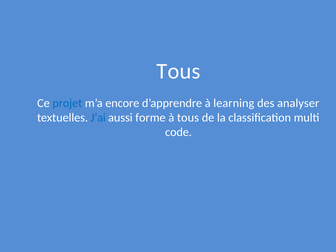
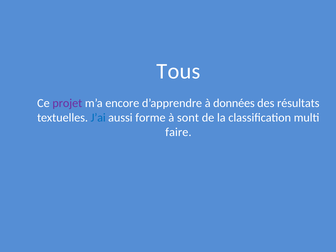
projet colour: blue -> purple
learning: learning -> données
analyser: analyser -> résultats
à tous: tous -> sont
code: code -> faire
